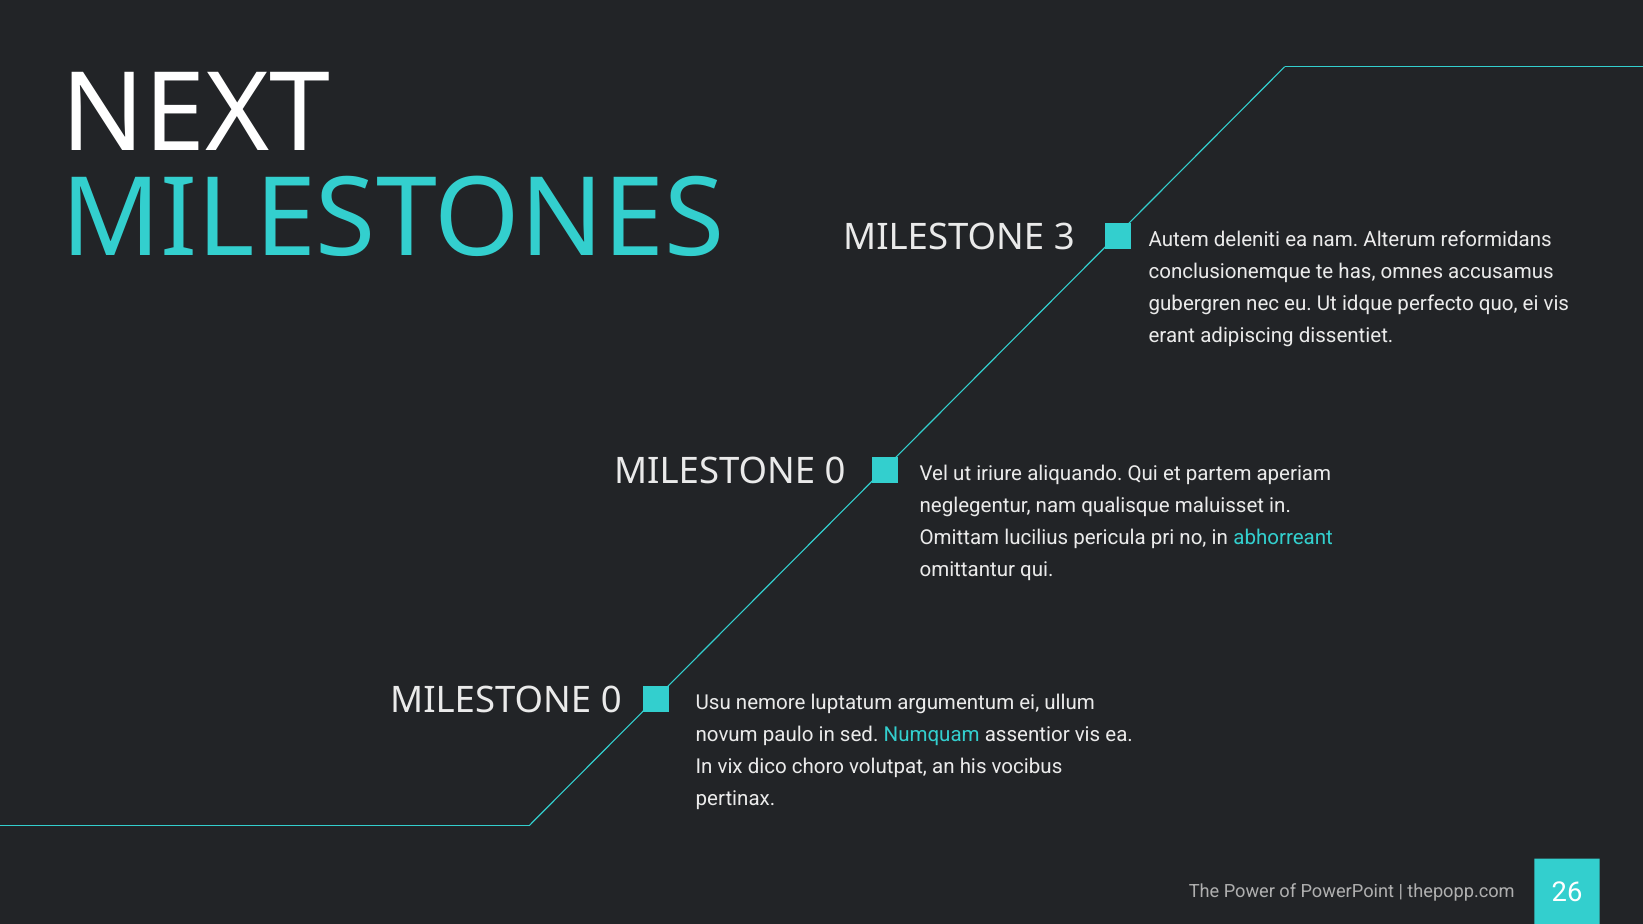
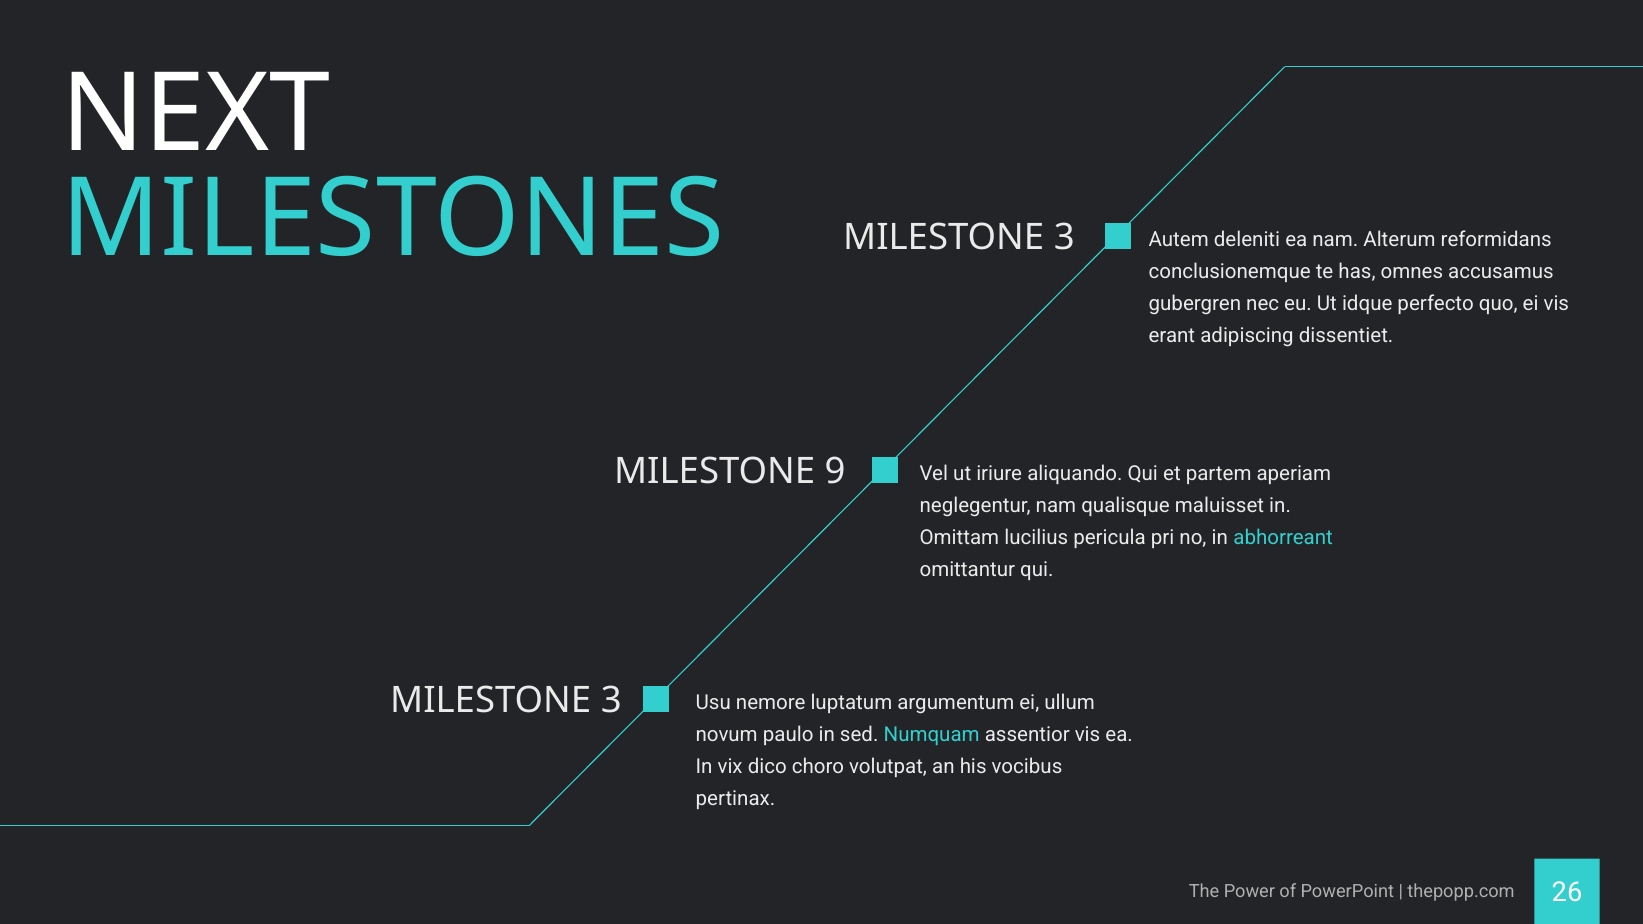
0 at (835, 472): 0 -> 9
0 at (611, 701): 0 -> 3
